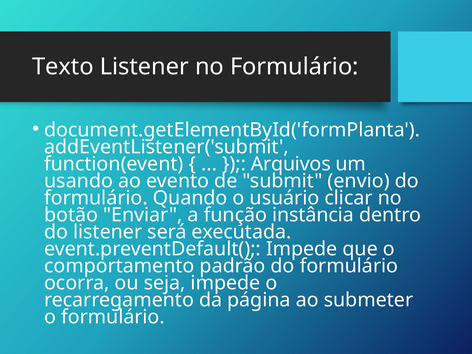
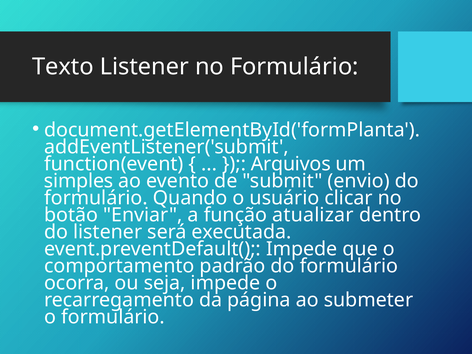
usando: usando -> simples
instância: instância -> atualizar
